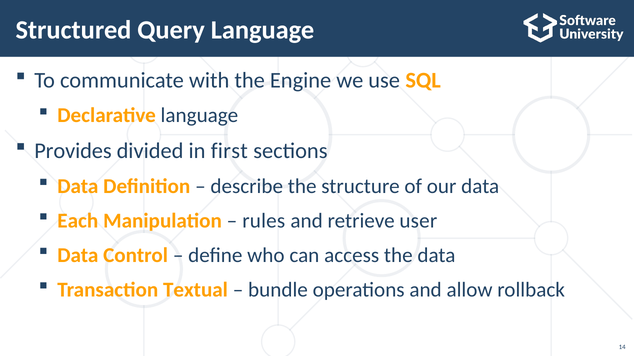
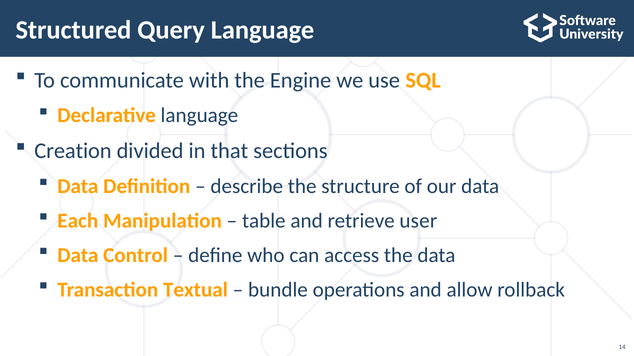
Provides: Provides -> Creation
first: first -> that
rules: rules -> table
